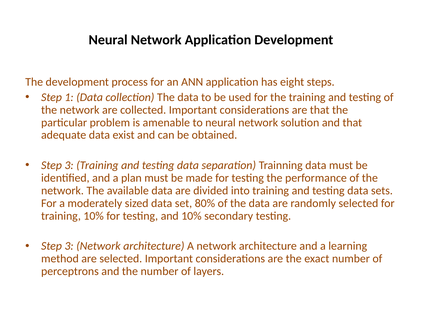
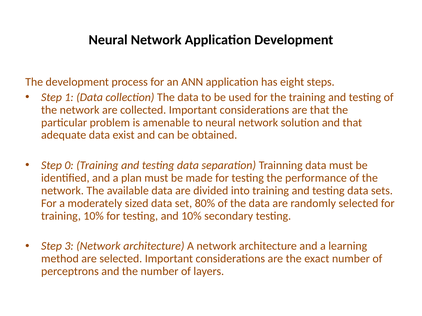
3 at (69, 166): 3 -> 0
